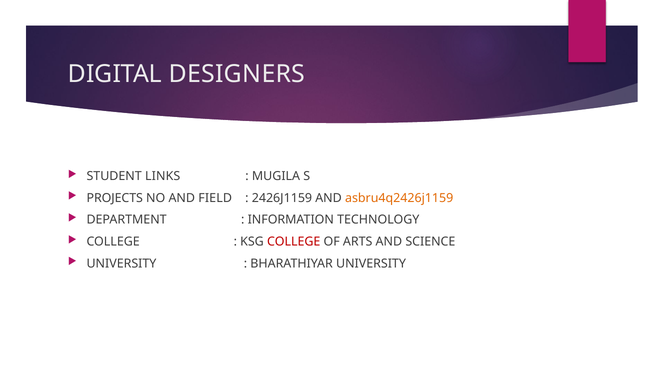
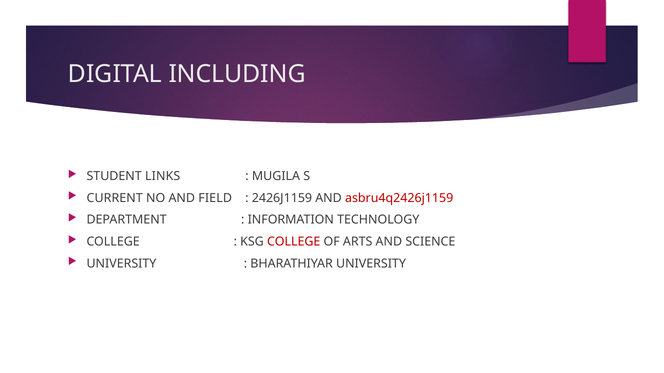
DESIGNERS: DESIGNERS -> INCLUDING
PROJECTS: PROJECTS -> CURRENT
asbru4q2426j1159 colour: orange -> red
